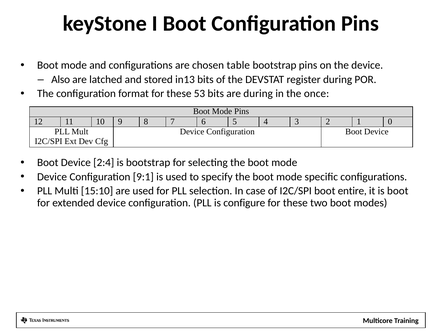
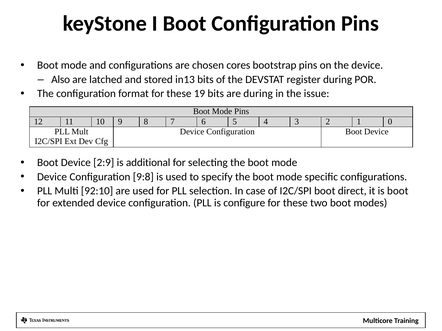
table: table -> cores
53: 53 -> 19
once: once -> issue
2:4: 2:4 -> 2:9
is bootstrap: bootstrap -> additional
9:1: 9:1 -> 9:8
15:10: 15:10 -> 92:10
entire: entire -> direct
